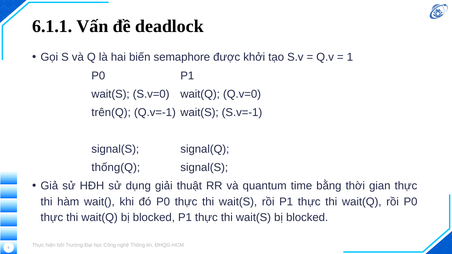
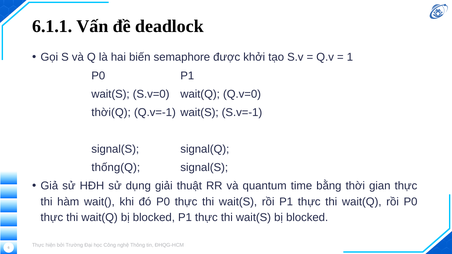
trên(Q: trên(Q -> thời(Q
